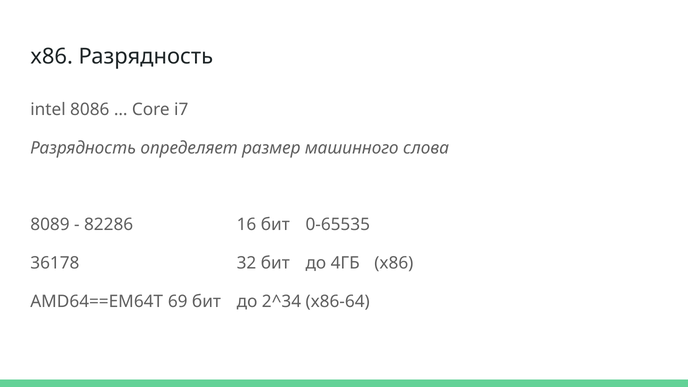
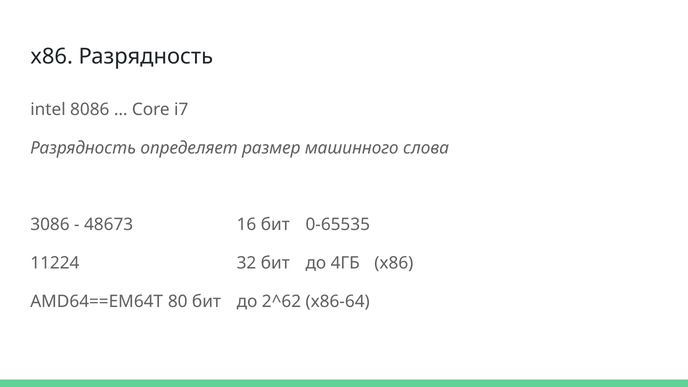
8089: 8089 -> 3086
82286: 82286 -> 48673
36178: 36178 -> 11224
69: 69 -> 80
2^34: 2^34 -> 2^62
